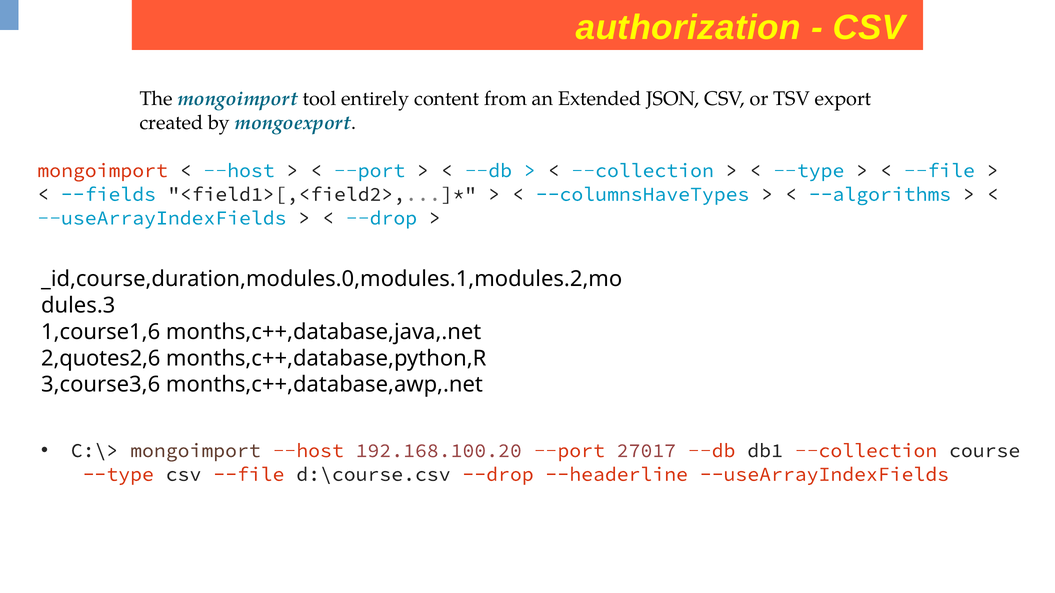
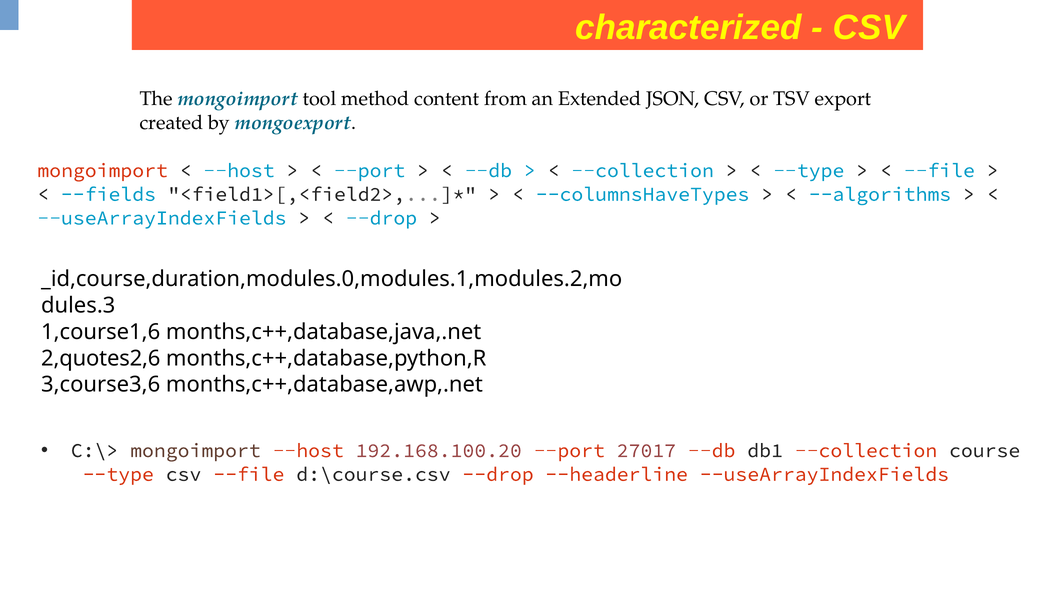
authorization: authorization -> characterized
entirely: entirely -> method
